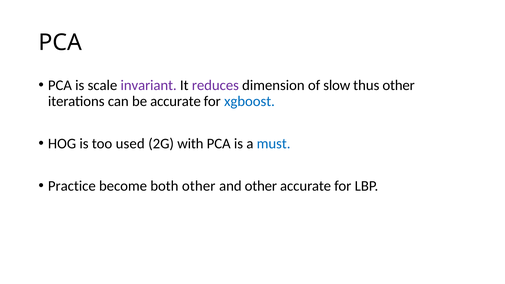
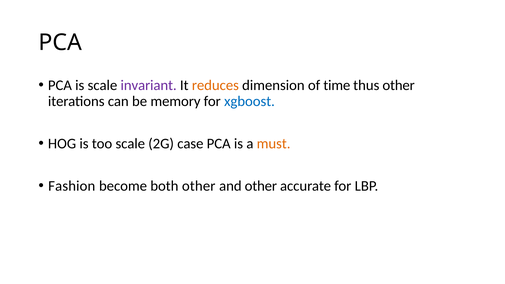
reduces colour: purple -> orange
slow: slow -> time
be accurate: accurate -> memory
too used: used -> scale
with: with -> case
must colour: blue -> orange
Practice: Practice -> Fashion
